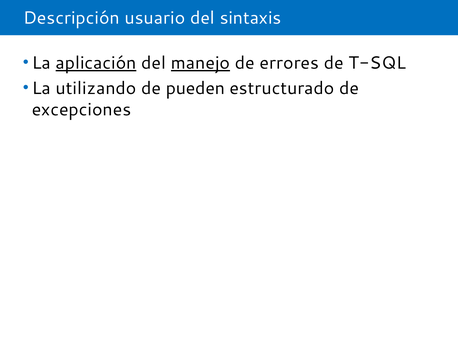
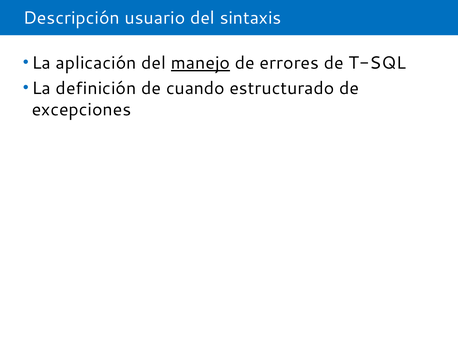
aplicación underline: present -> none
utilizando: utilizando -> definición
pueden: pueden -> cuando
